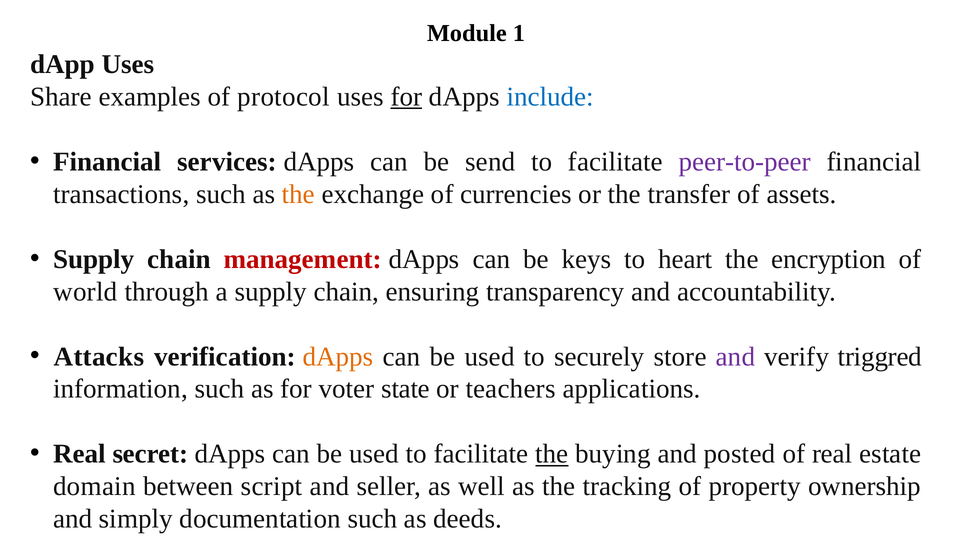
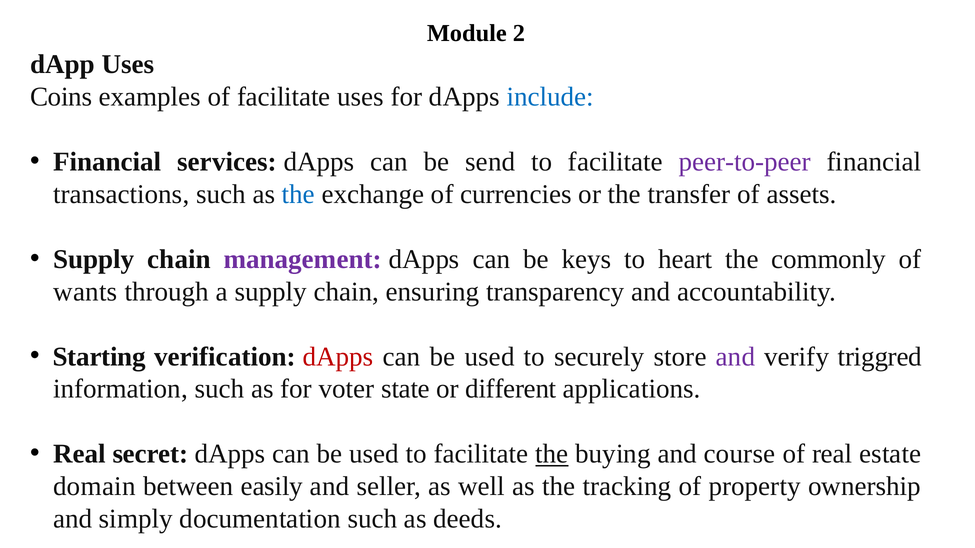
1: 1 -> 2
Share: Share -> Coins
of protocol: protocol -> facilitate
for at (406, 97) underline: present -> none
the at (298, 194) colour: orange -> blue
management colour: red -> purple
encryption: encryption -> commonly
world: world -> wants
Attacks: Attacks -> Starting
dApps at (338, 357) colour: orange -> red
teachers: teachers -> different
posted: posted -> course
script: script -> easily
